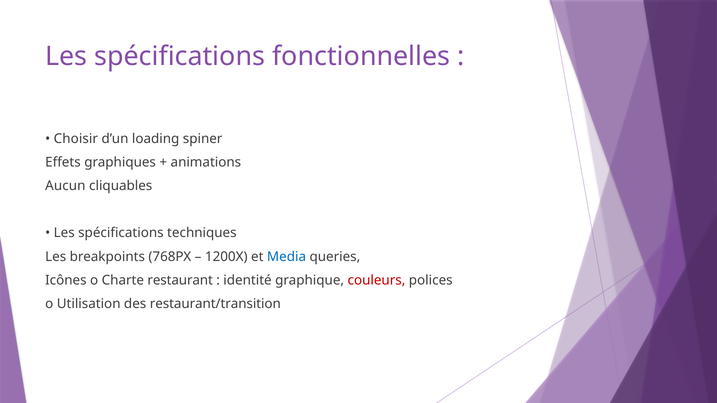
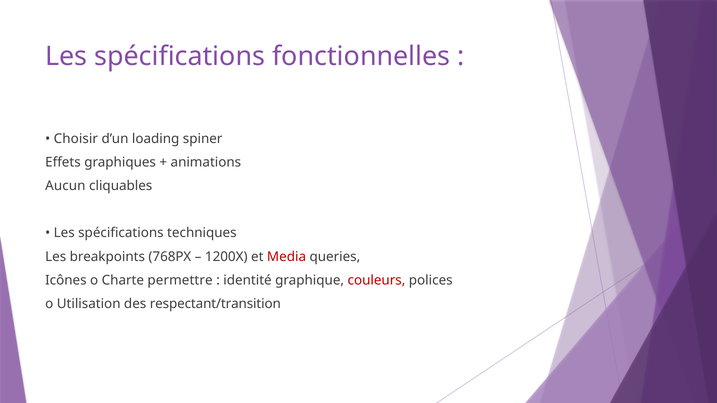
Media colour: blue -> red
restaurant: restaurant -> permettre
restaurant/transition: restaurant/transition -> respectant/transition
